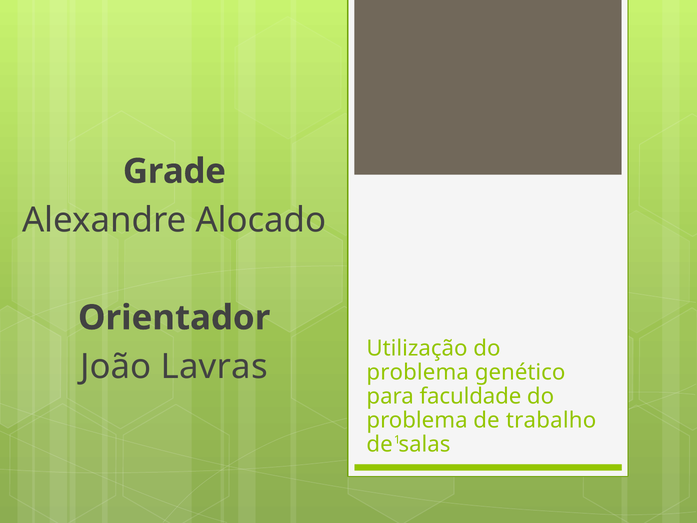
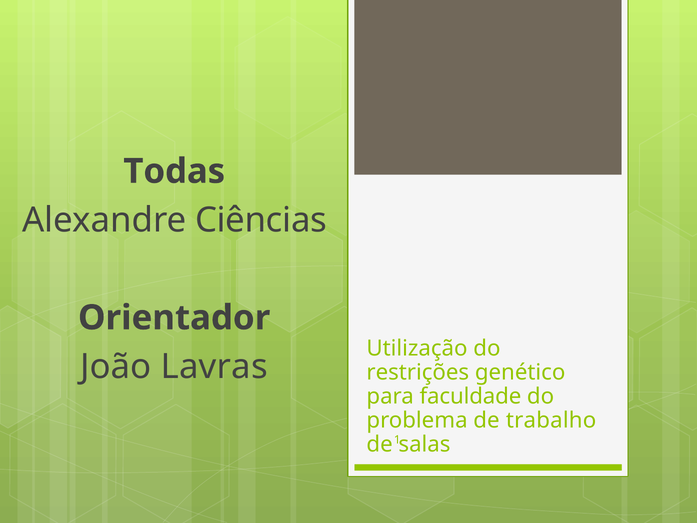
Grade: Grade -> Todas
Alocado: Alocado -> Ciências
problema at (418, 372): problema -> restrições
